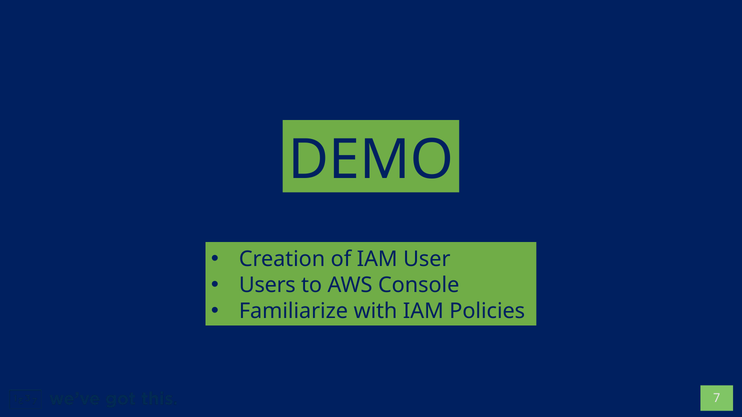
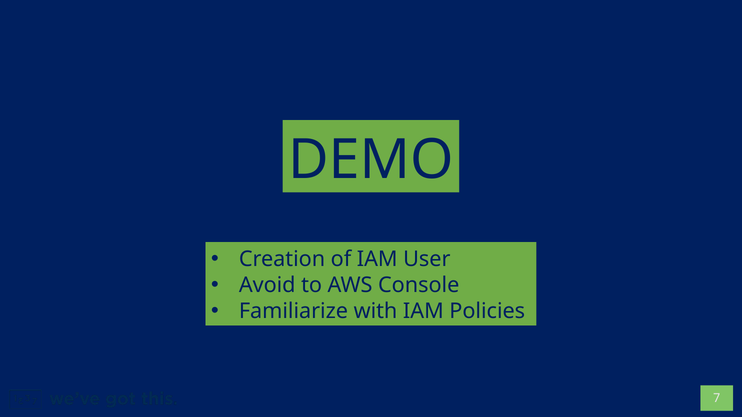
Users: Users -> Avoid
